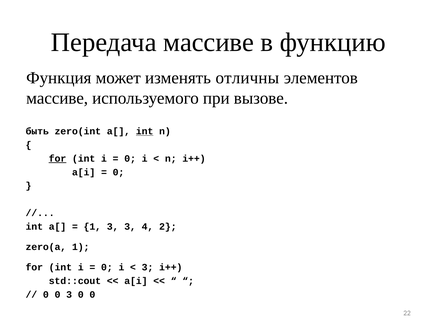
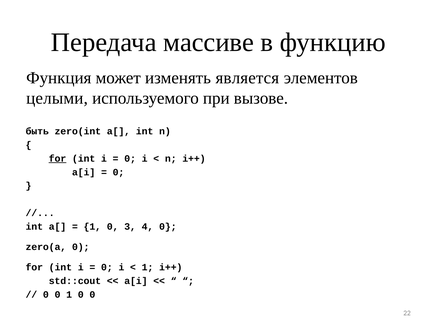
отличны: отличны -> является
массиве at (57, 98): массиве -> целыми
int at (145, 131) underline: present -> none
3 at (113, 226): 3 -> 0
4 2: 2 -> 0
zero(a 1: 1 -> 0
3 at (148, 267): 3 -> 1
0 3: 3 -> 1
